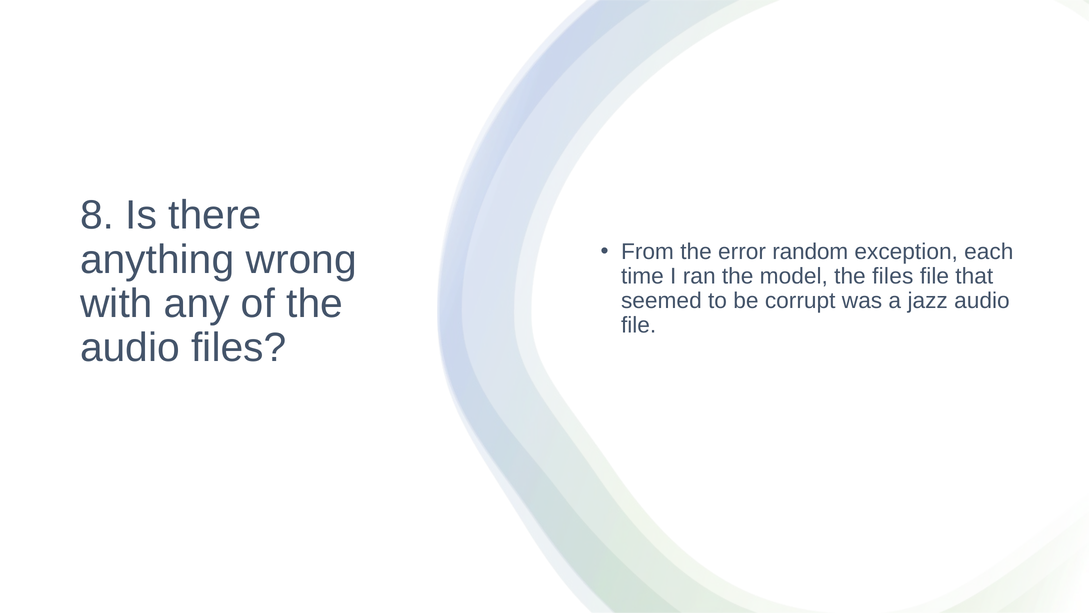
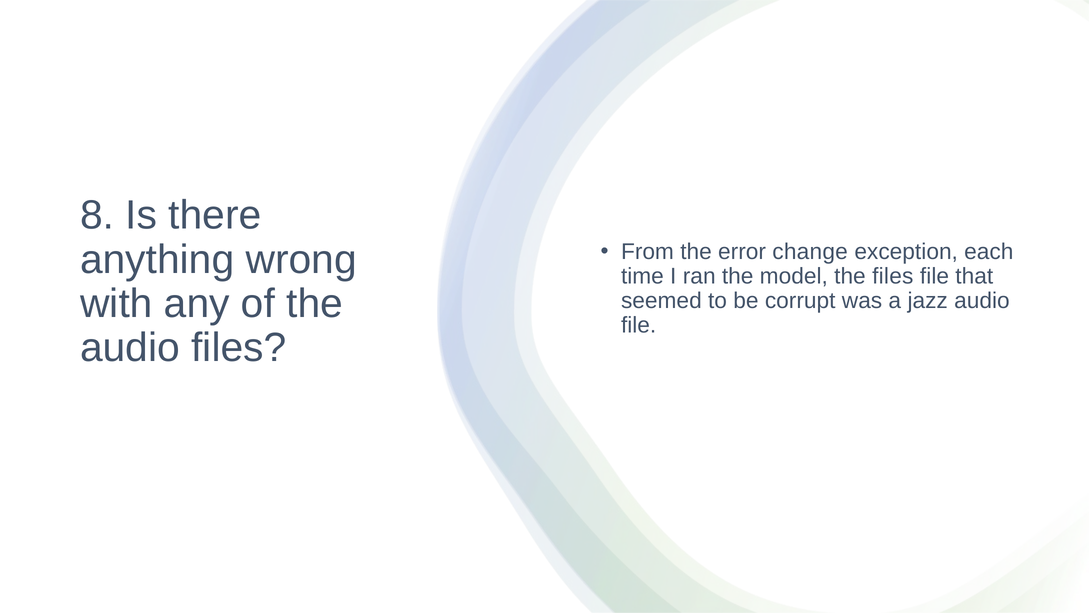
random: random -> change
